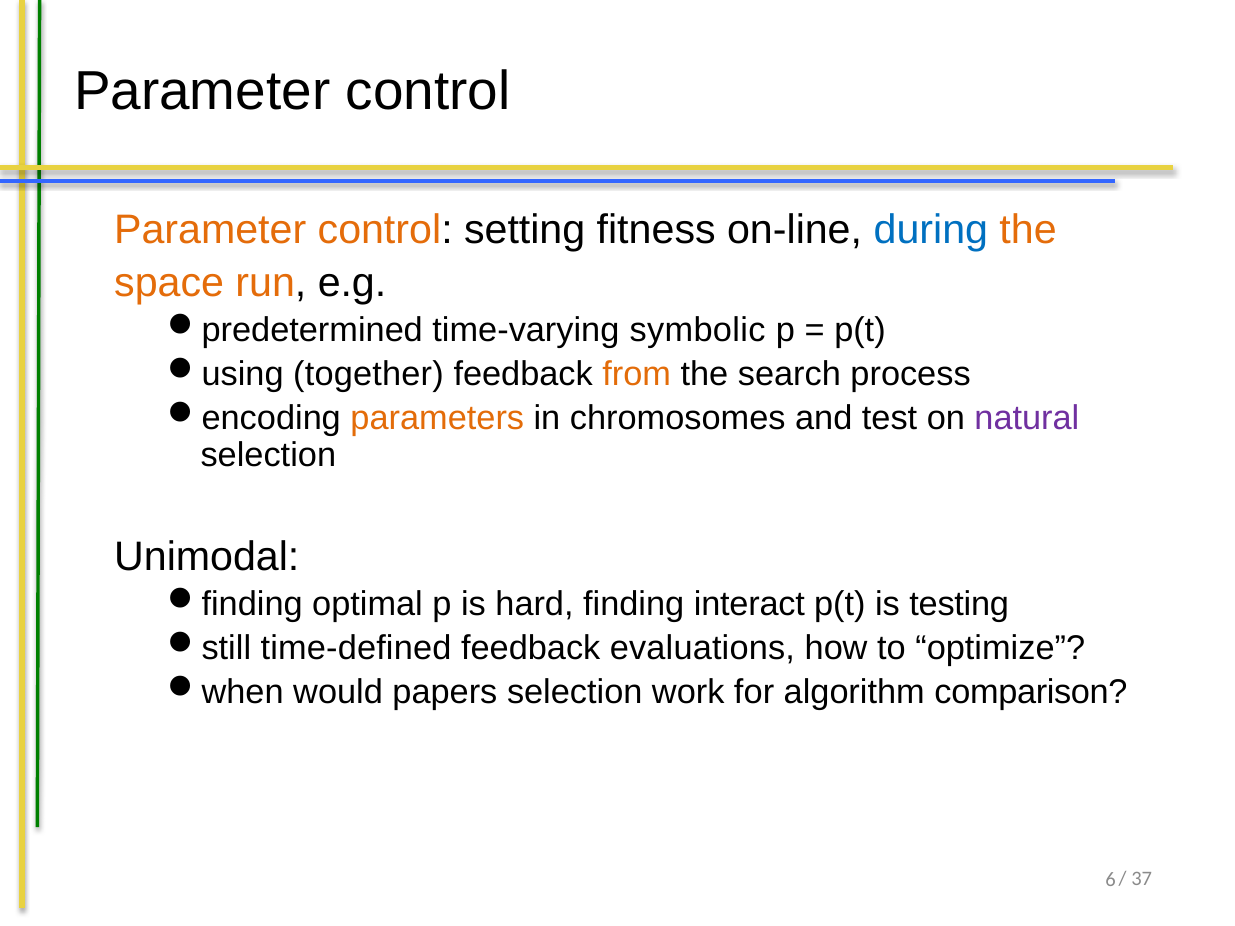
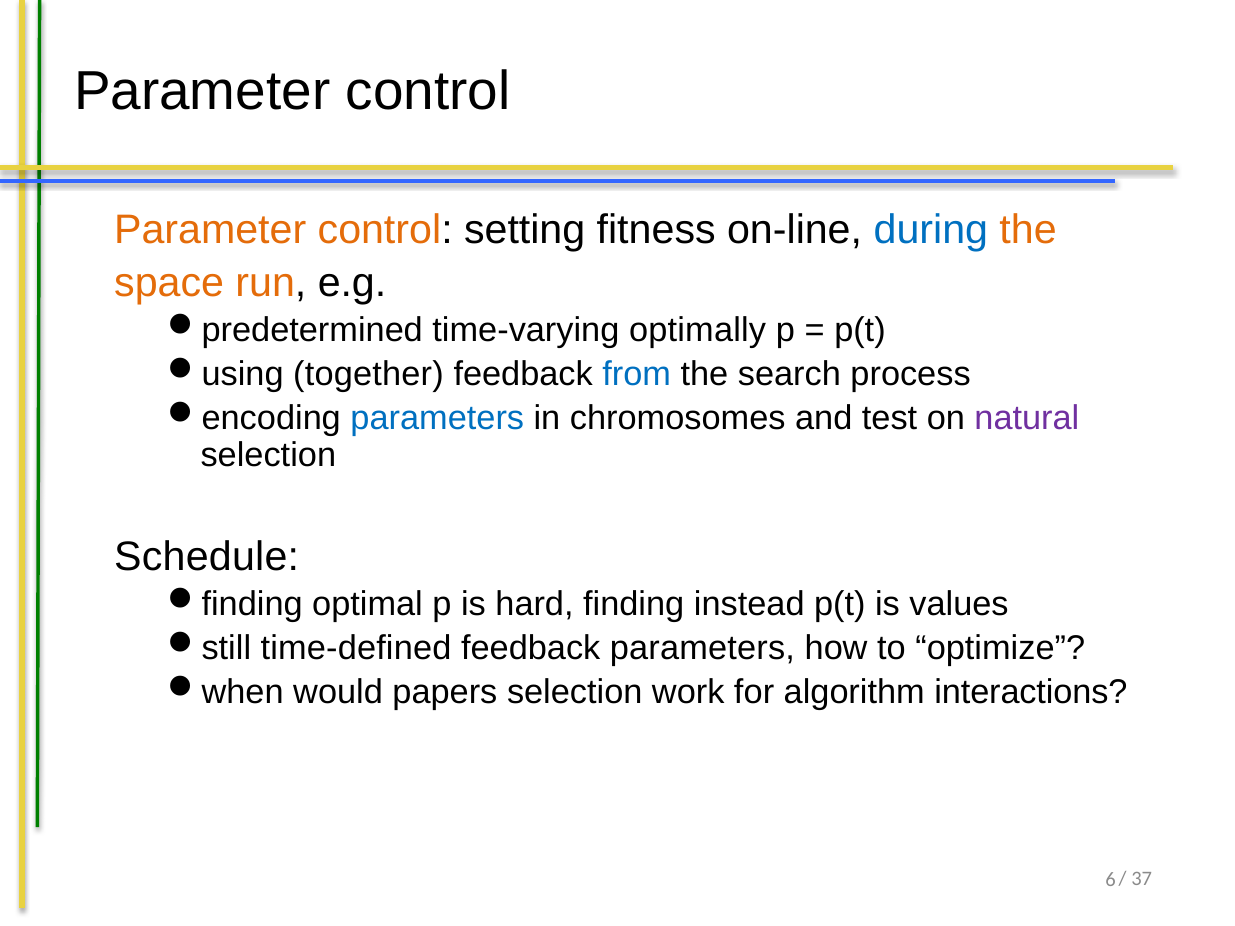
symbolic: symbolic -> optimally
from colour: orange -> blue
parameters at (437, 418) colour: orange -> blue
Unimodal: Unimodal -> Schedule
interact: interact -> instead
testing: testing -> values
feedback evaluations: evaluations -> parameters
comparison: comparison -> interactions
